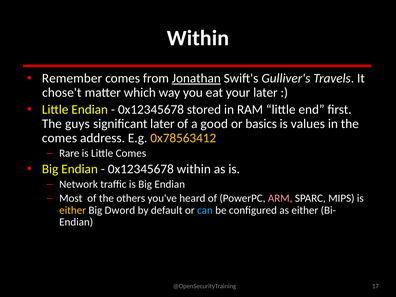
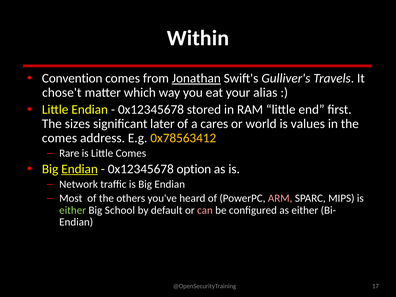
Remember: Remember -> Convention
your later: later -> alias
guys: guys -> sizes
good: good -> cares
basics: basics -> world
Endian at (80, 169) underline: none -> present
0x12345678 within: within -> option
either at (73, 210) colour: yellow -> light green
Dword: Dword -> School
can colour: light blue -> pink
